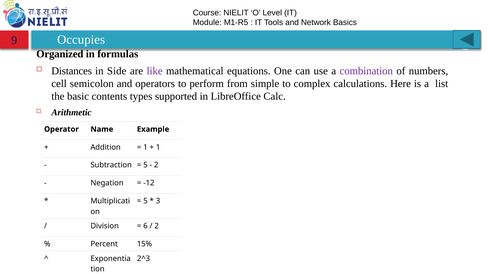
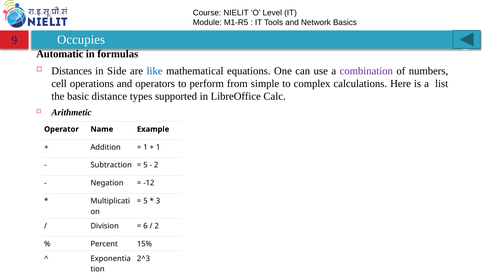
Organized: Organized -> Automatic
like colour: purple -> blue
semicolon: semicolon -> operations
contents: contents -> distance
